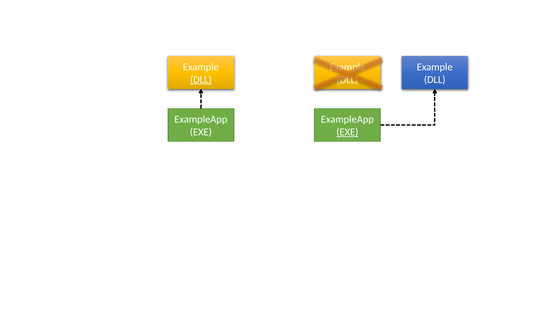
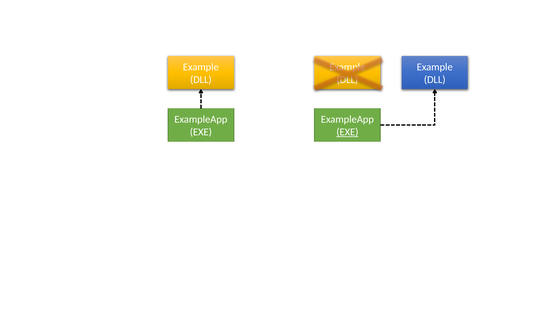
DLL at (201, 79) underline: present -> none
